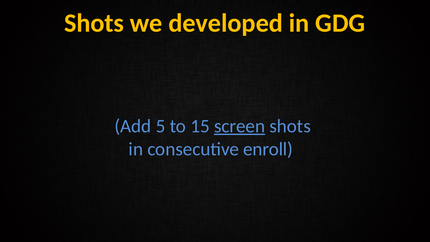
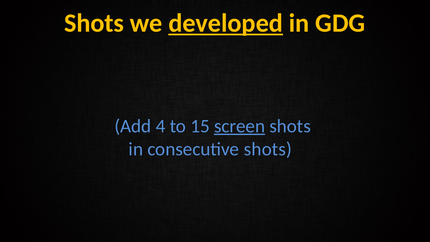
developed underline: none -> present
5: 5 -> 4
consecutive enroll: enroll -> shots
